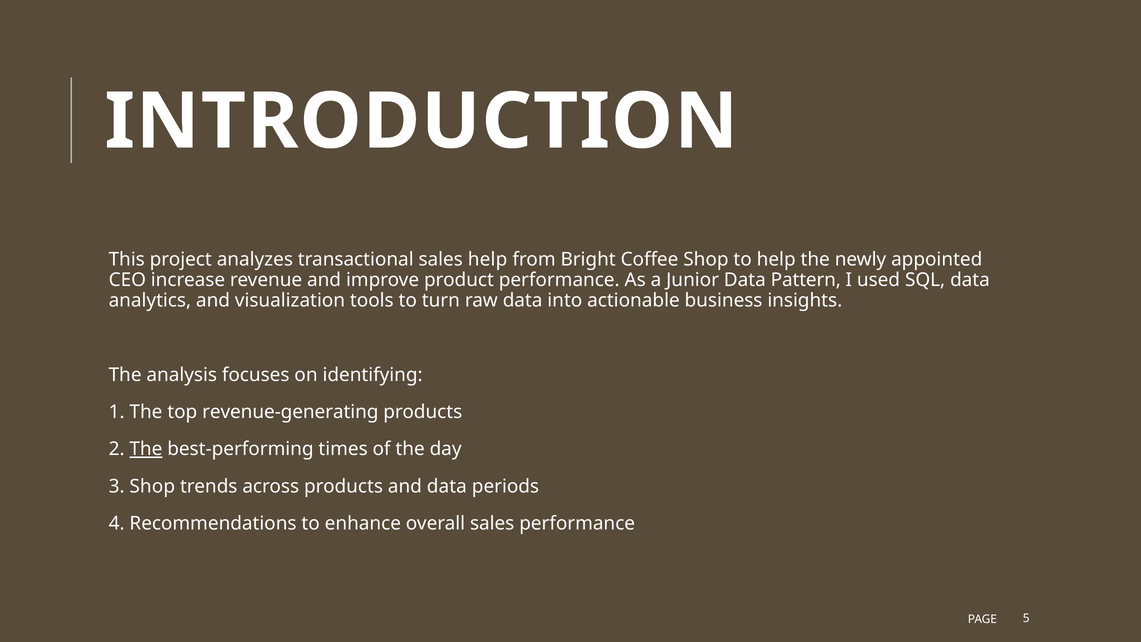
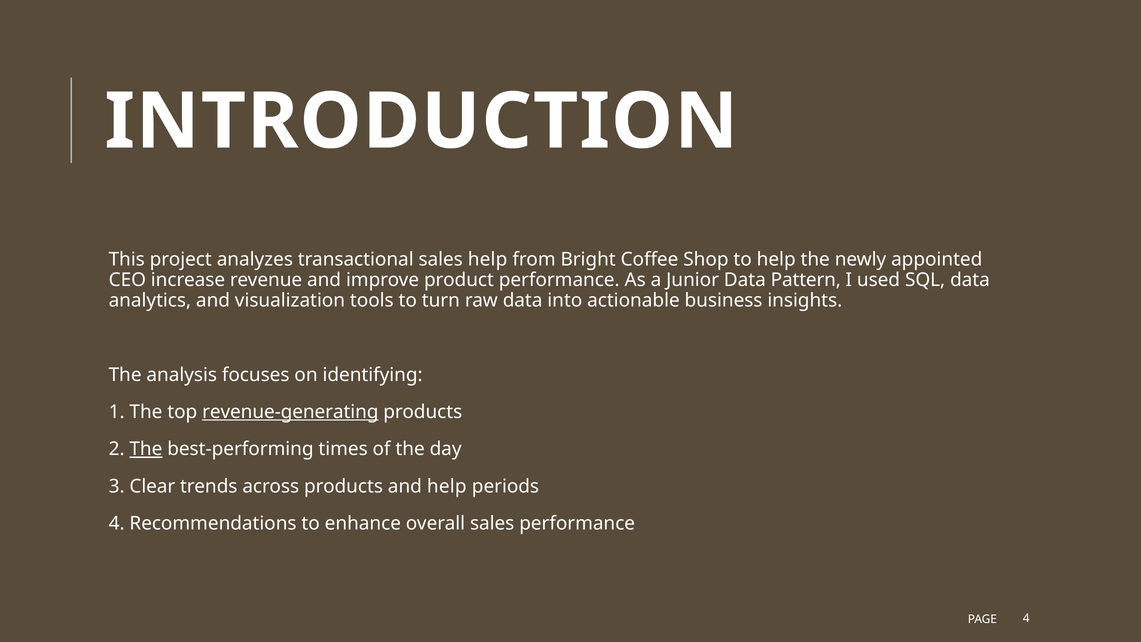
revenue-generating underline: none -> present
3 Shop: Shop -> Clear
and data: data -> help
PAGE 5: 5 -> 4
